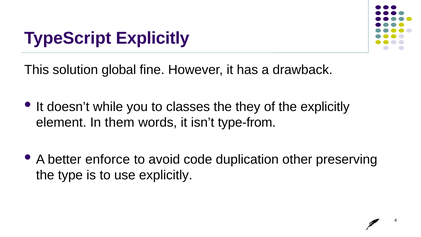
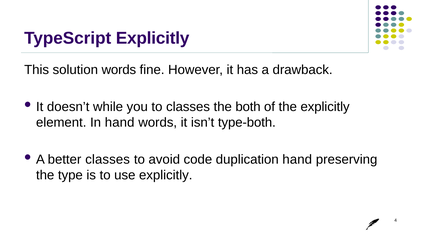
solution global: global -> words
they: they -> both
In them: them -> hand
type-from: type-from -> type-both
better enforce: enforce -> classes
duplication other: other -> hand
